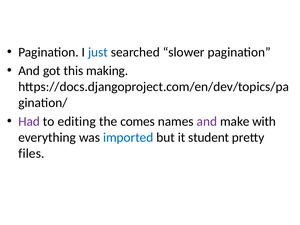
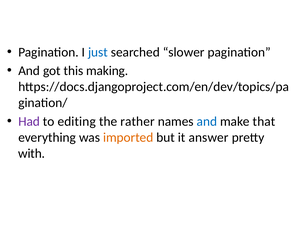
comes: comes -> rather
and at (207, 121) colour: purple -> blue
with: with -> that
imported colour: blue -> orange
student: student -> answer
files: files -> with
